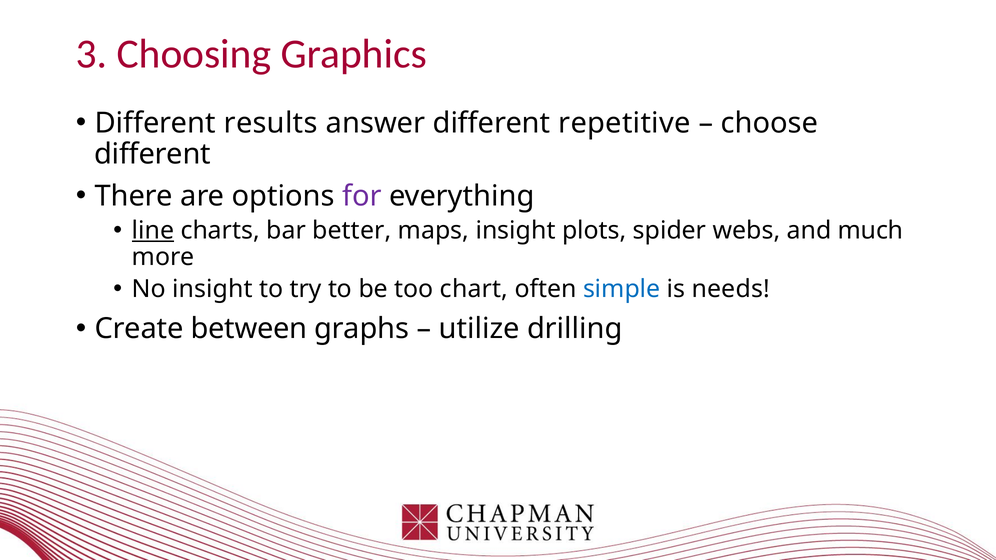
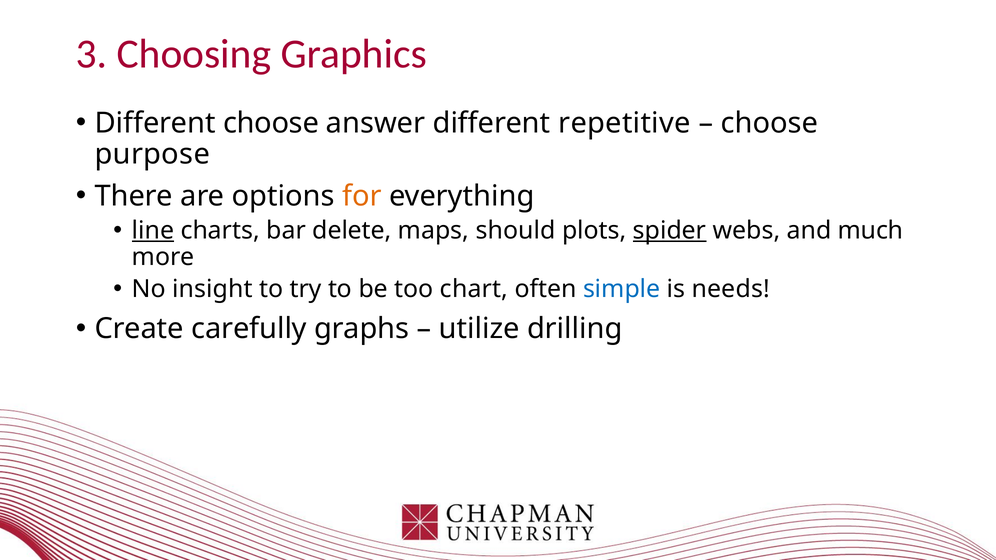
Different results: results -> choose
different at (153, 154): different -> purpose
for colour: purple -> orange
better: better -> delete
maps insight: insight -> should
spider underline: none -> present
between: between -> carefully
